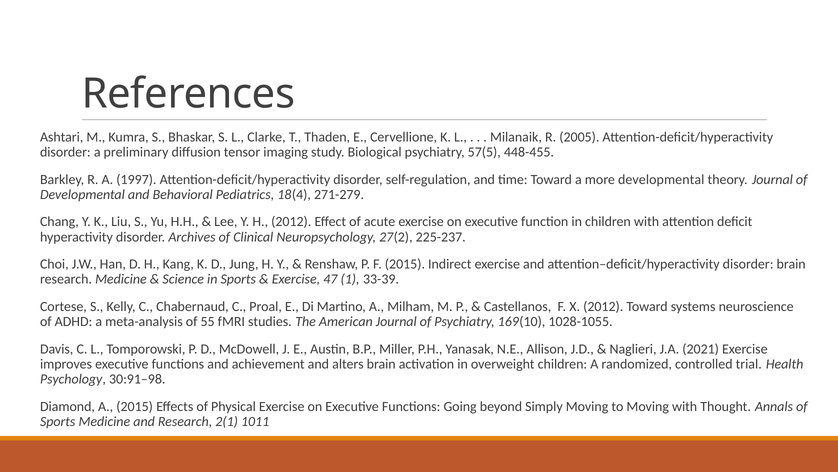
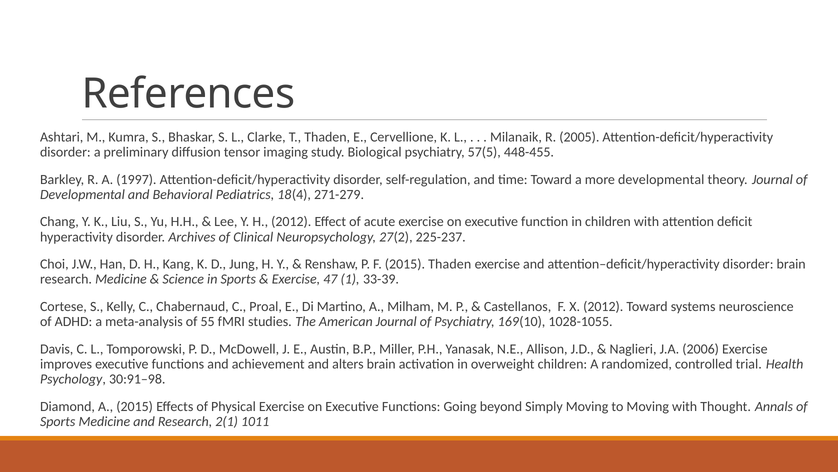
2015 Indirect: Indirect -> Thaden
2021: 2021 -> 2006
